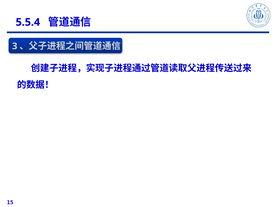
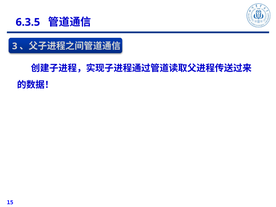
5.5.4: 5.5.4 -> 6.3.5
